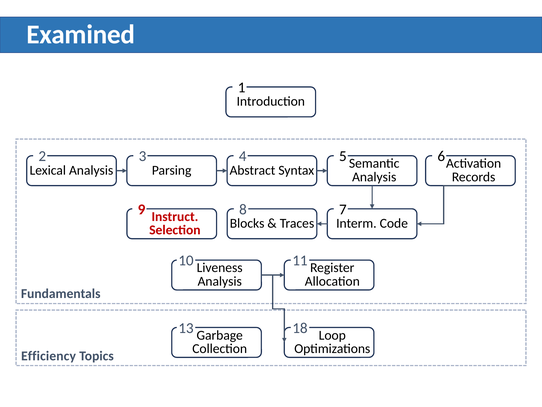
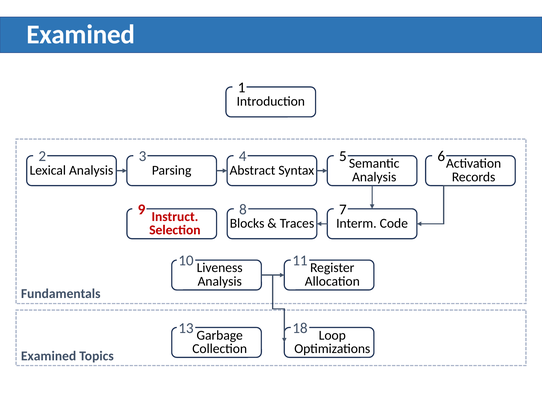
Efficiency at (49, 356): Efficiency -> Examined
